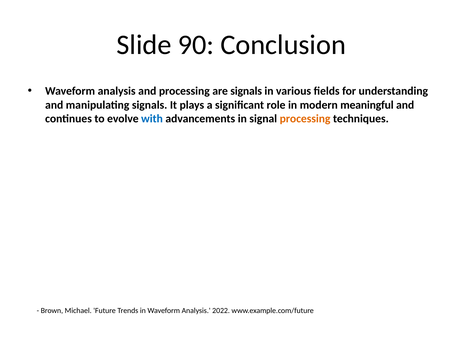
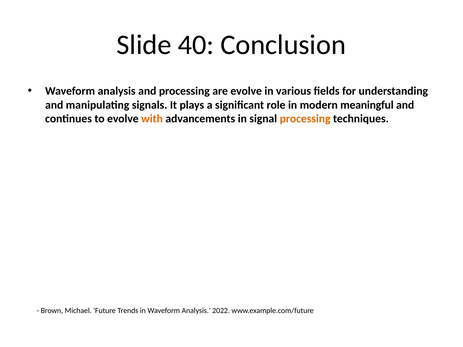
90: 90 -> 40
are signals: signals -> evolve
with colour: blue -> orange
